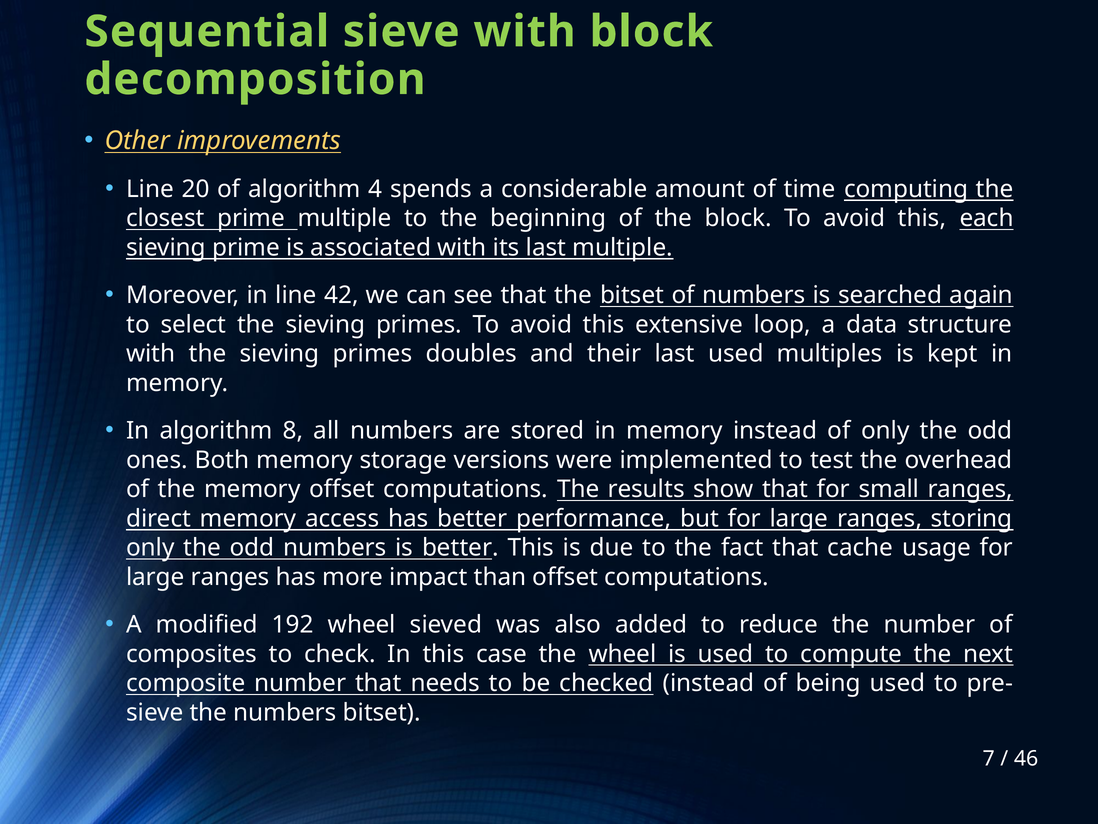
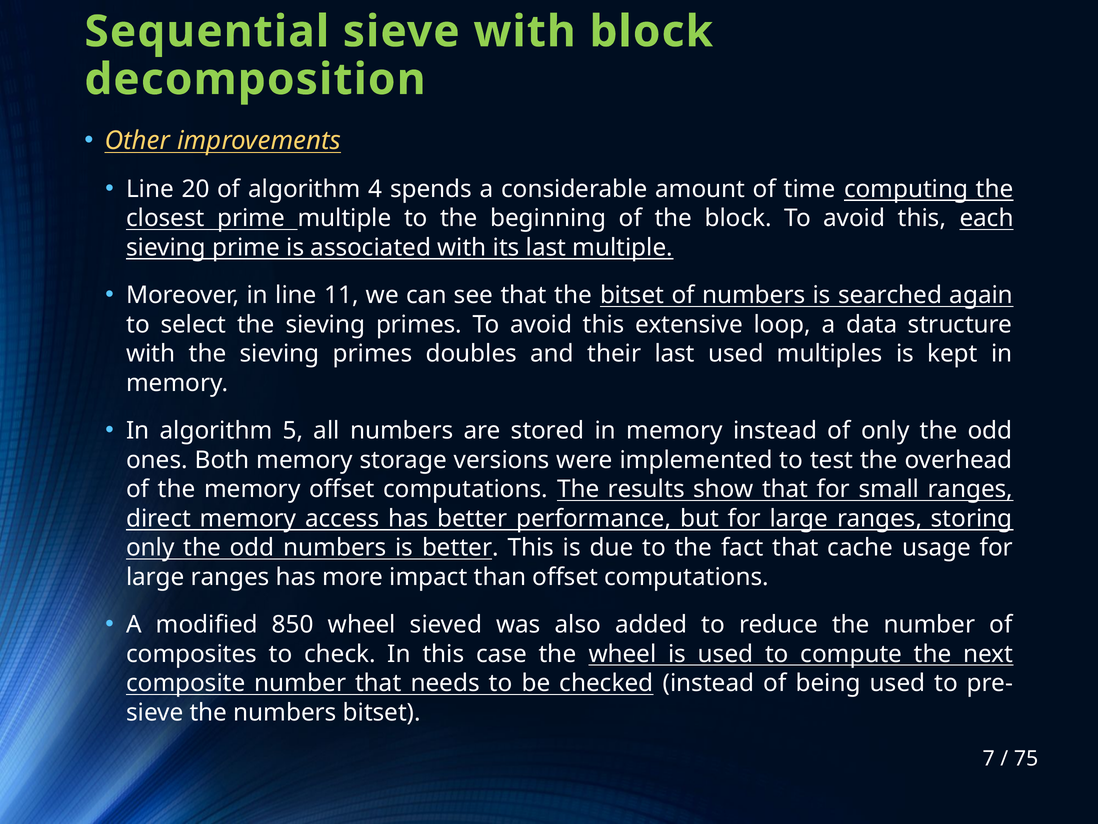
42: 42 -> 11
8: 8 -> 5
192: 192 -> 850
46: 46 -> 75
